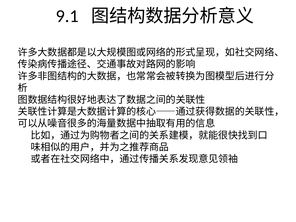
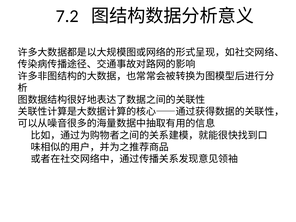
9.1: 9.1 -> 7.2
